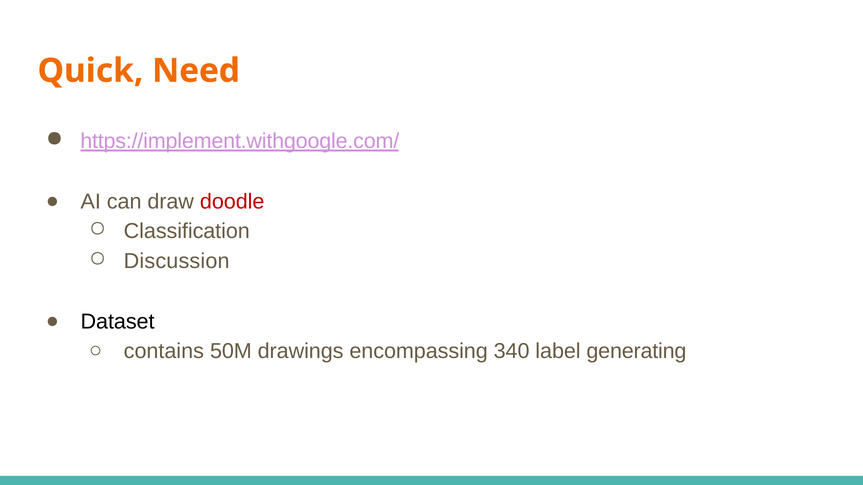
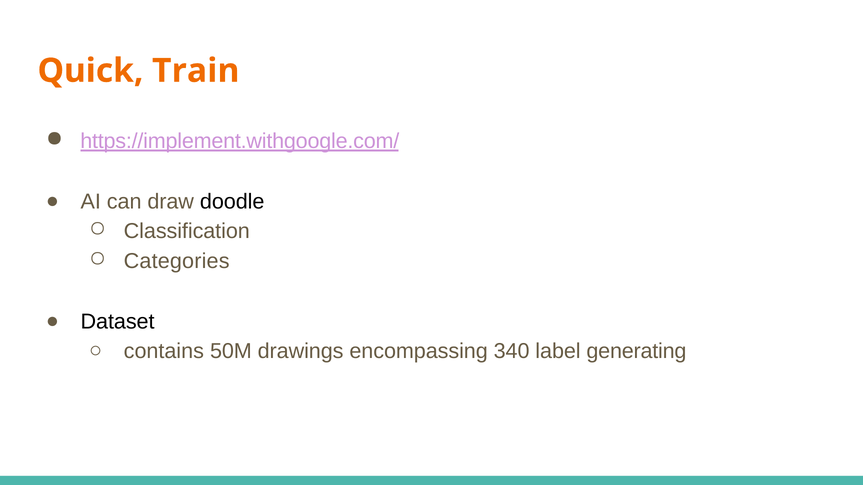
Need: Need -> Train
doodle colour: red -> black
Discussion: Discussion -> Categories
